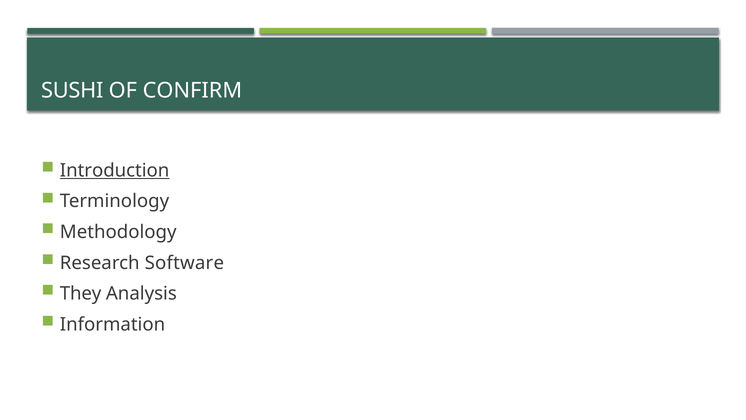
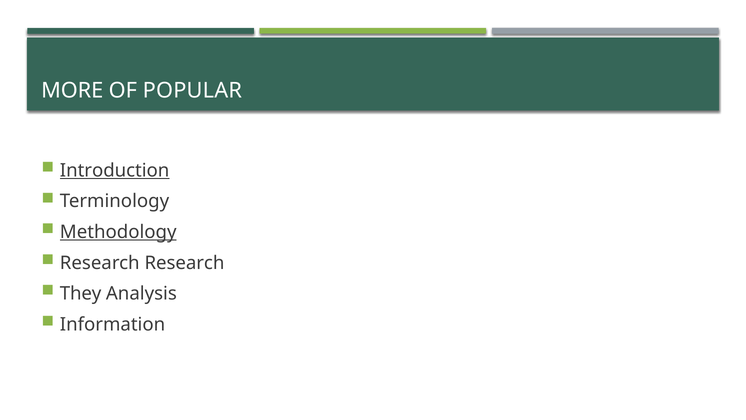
SUSHI: SUSHI -> MORE
CONFIRM: CONFIRM -> POPULAR
Methodology underline: none -> present
Research Software: Software -> Research
